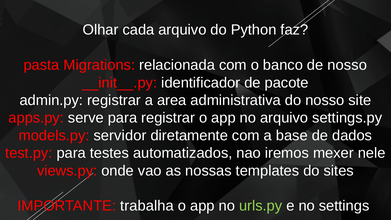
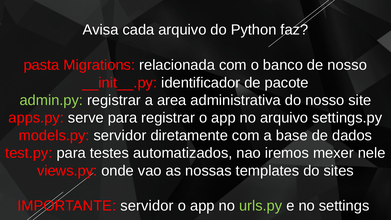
Olhar: Olhar -> Avisa
admin.py colour: white -> light green
IMPORTANTE trabalha: trabalha -> servidor
